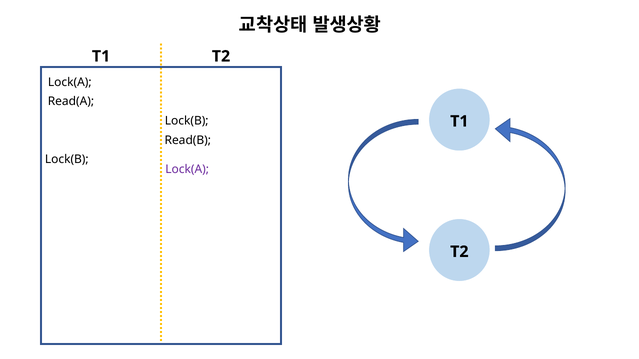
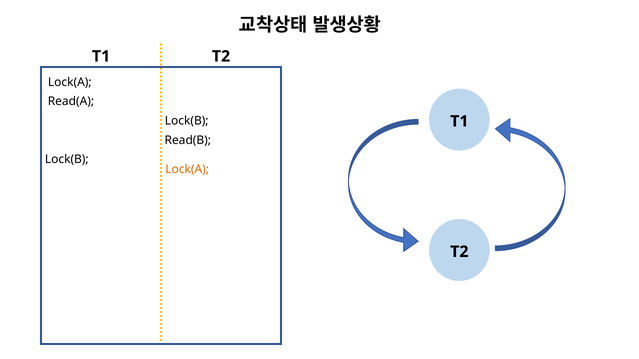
Lock(A at (187, 169) colour: purple -> orange
